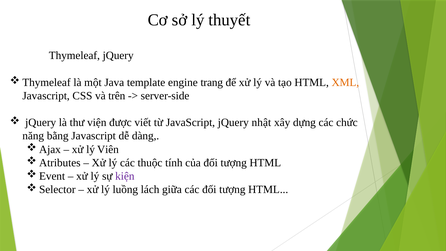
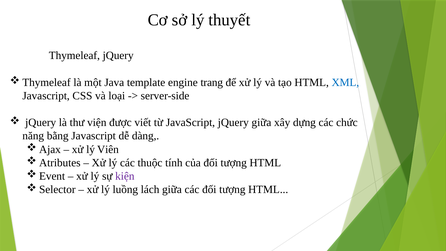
XML colour: orange -> blue
trên: trên -> loại
jQuery nhật: nhật -> giữa
